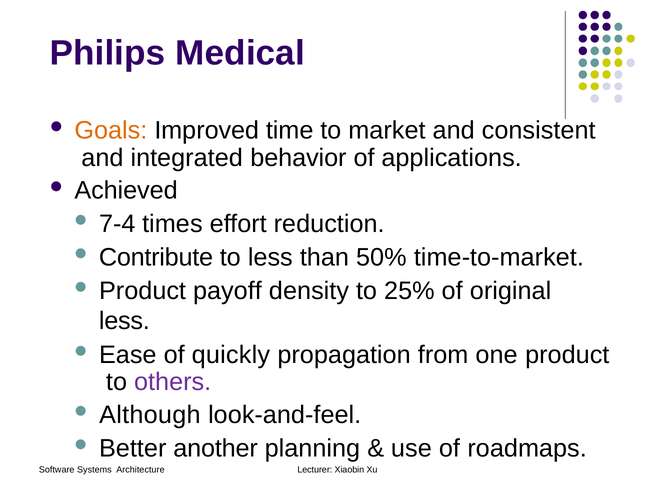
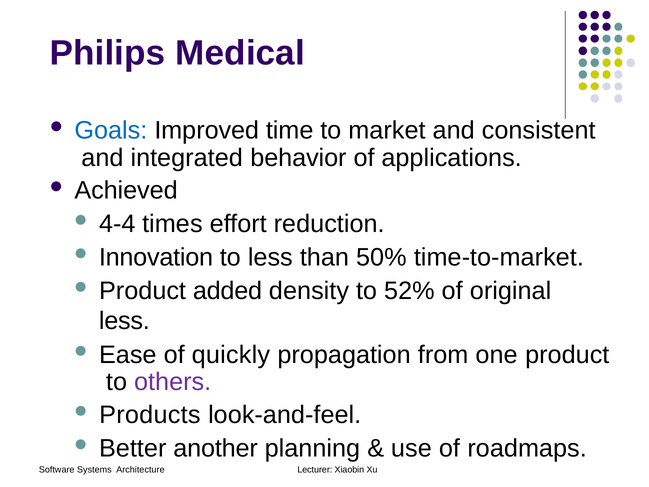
Goals colour: orange -> blue
7-4: 7-4 -> 4-4
Contribute: Contribute -> Innovation
payoff: payoff -> added
25%: 25% -> 52%
Although: Although -> Products
